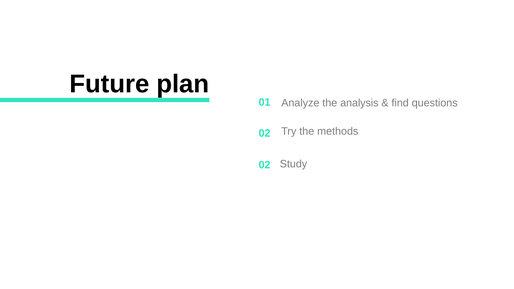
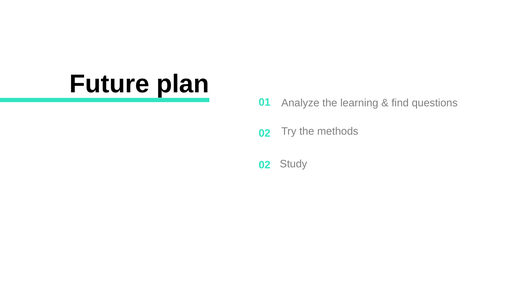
analysis: analysis -> learning
